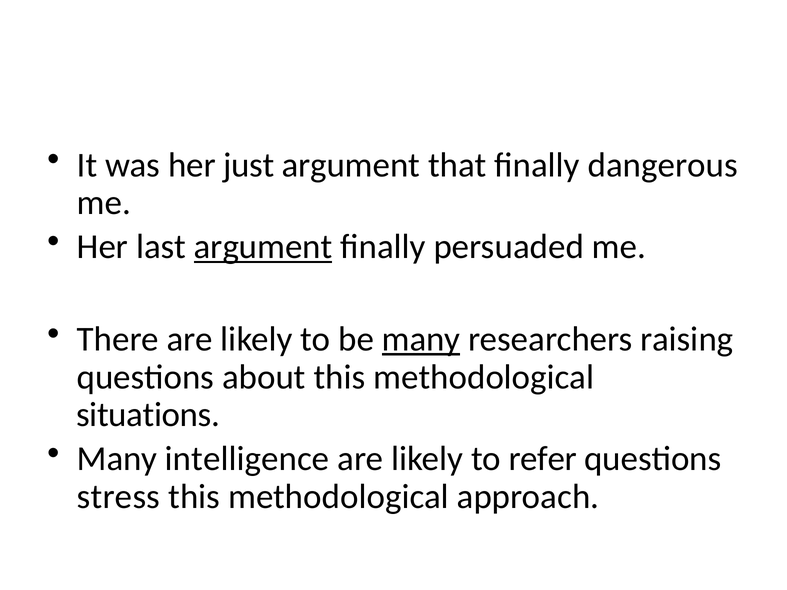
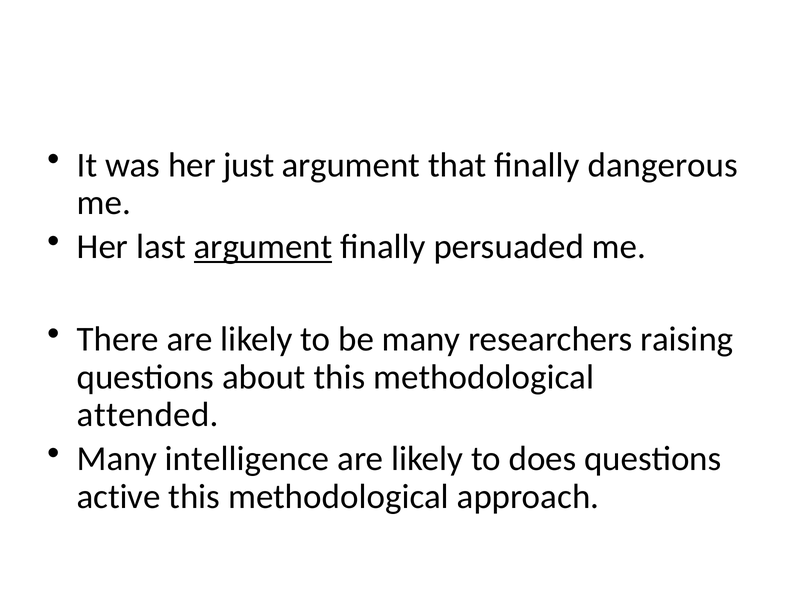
many at (421, 339) underline: present -> none
situations: situations -> attended
refer: refer -> does
stress: stress -> active
